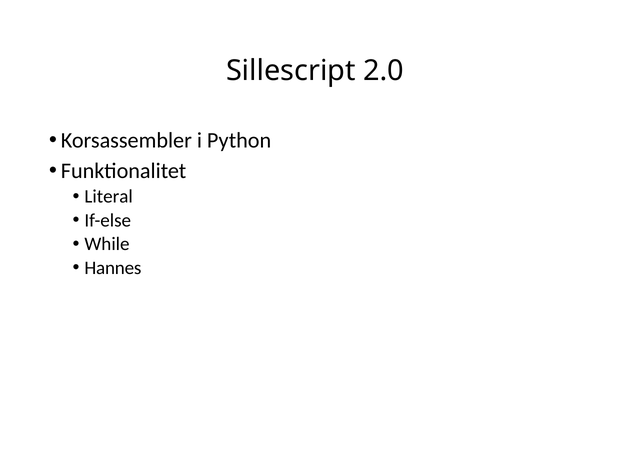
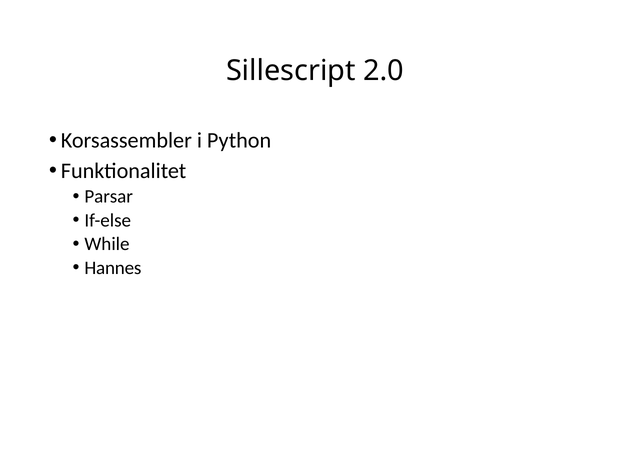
Literal: Literal -> Parsar
